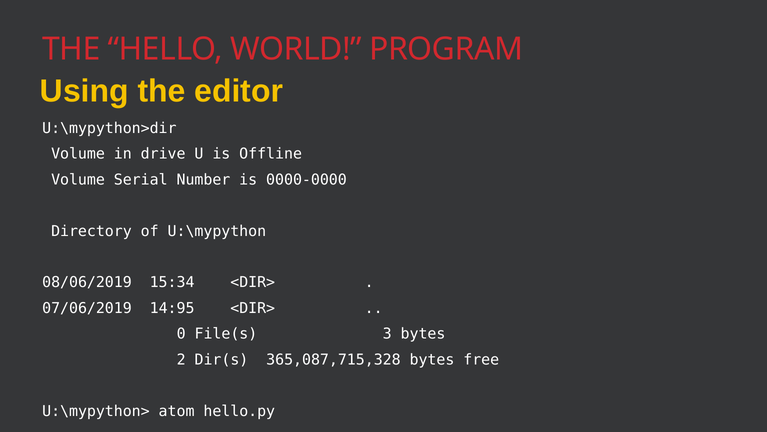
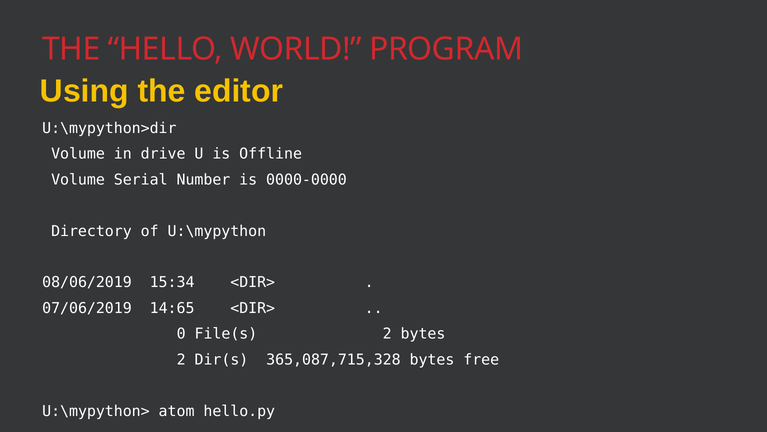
14:95: 14:95 -> 14:65
File(s 3: 3 -> 2
